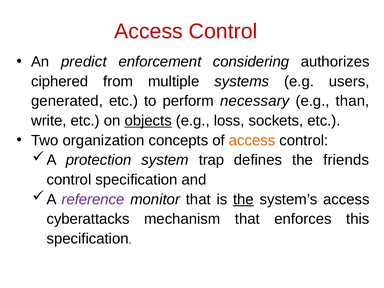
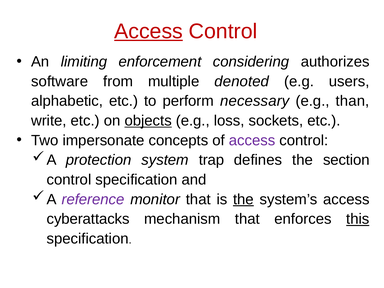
Access at (149, 31) underline: none -> present
predict: predict -> limiting
ciphered: ciphered -> software
systems: systems -> denoted
generated: generated -> alphabetic
organization: organization -> impersonate
access at (252, 140) colour: orange -> purple
friends: friends -> section
this underline: none -> present
